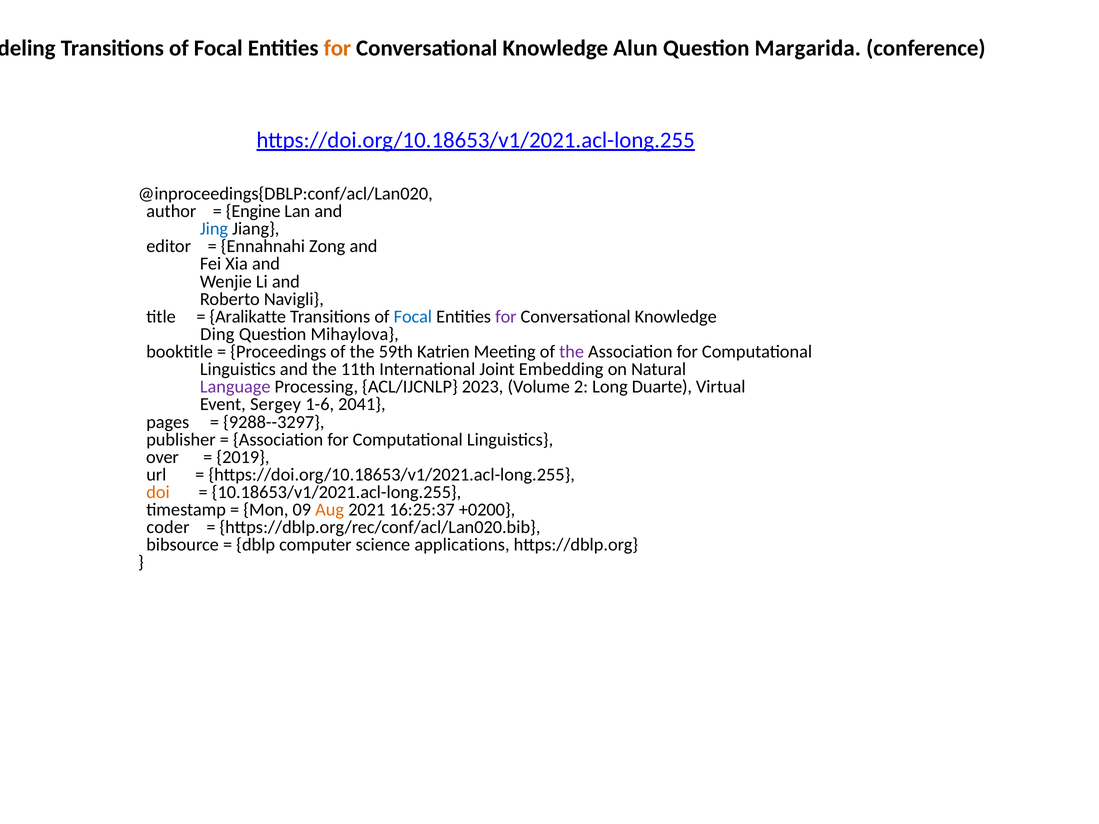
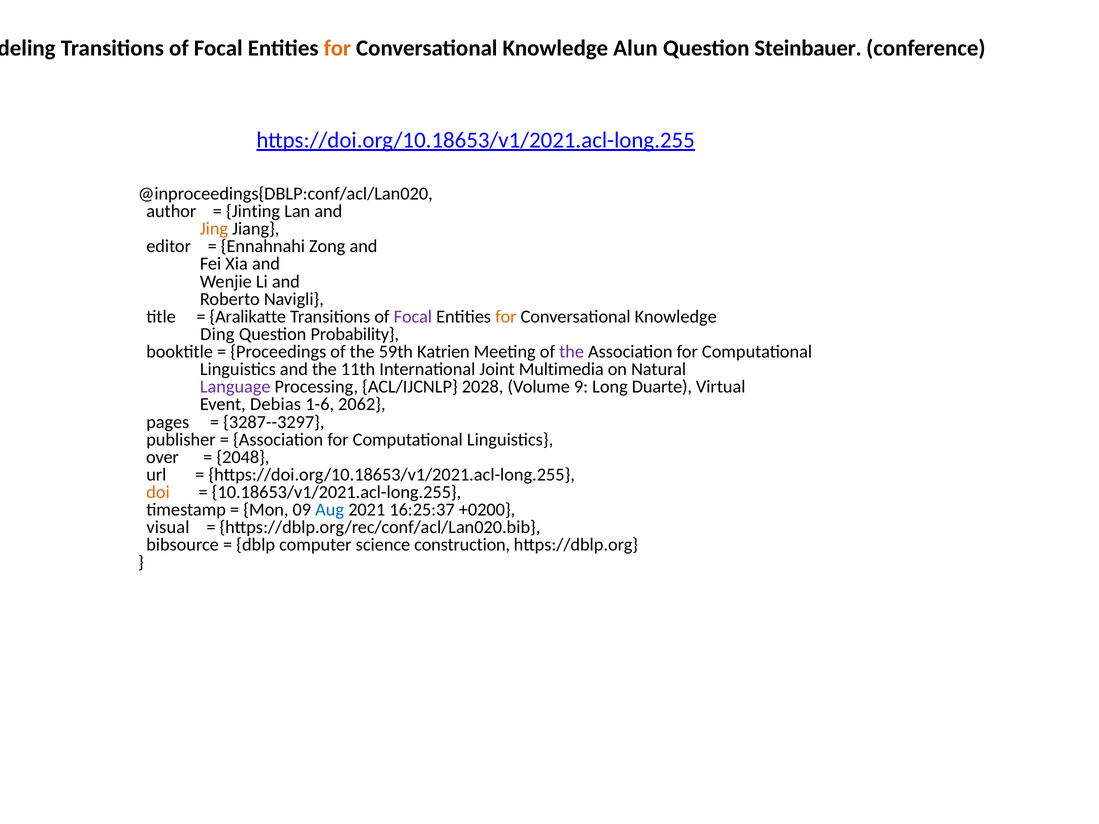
Margarida: Margarida -> Steinbauer
Engine: Engine -> Jinting
Jing colour: blue -> orange
Focal at (413, 317) colour: blue -> purple
for at (506, 317) colour: purple -> orange
Mihaylova: Mihaylova -> Probability
Embedding: Embedding -> Multimedia
2023: 2023 -> 2028
2: 2 -> 9
Sergey: Sergey -> Debias
2041: 2041 -> 2062
9288--3297: 9288--3297 -> 3287--3297
2019: 2019 -> 2048
Aug colour: orange -> blue
coder: coder -> visual
applications: applications -> construction
